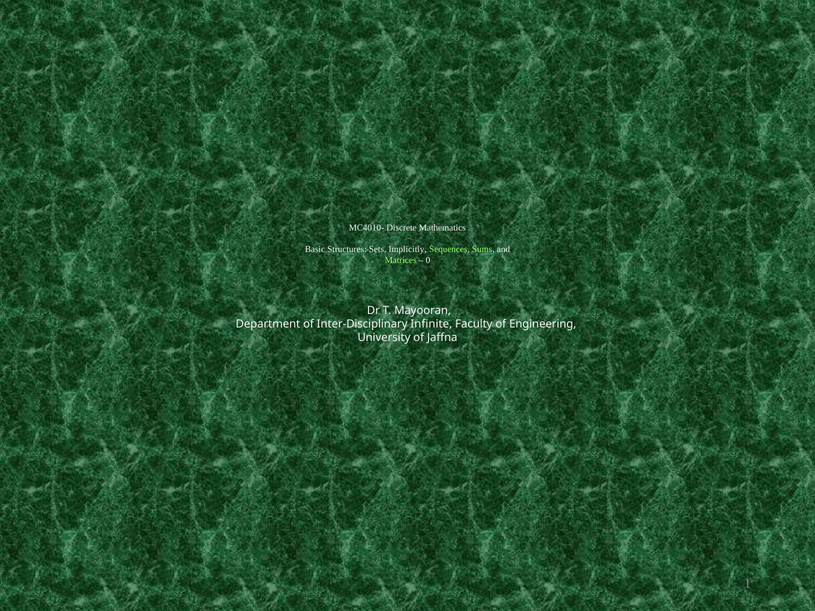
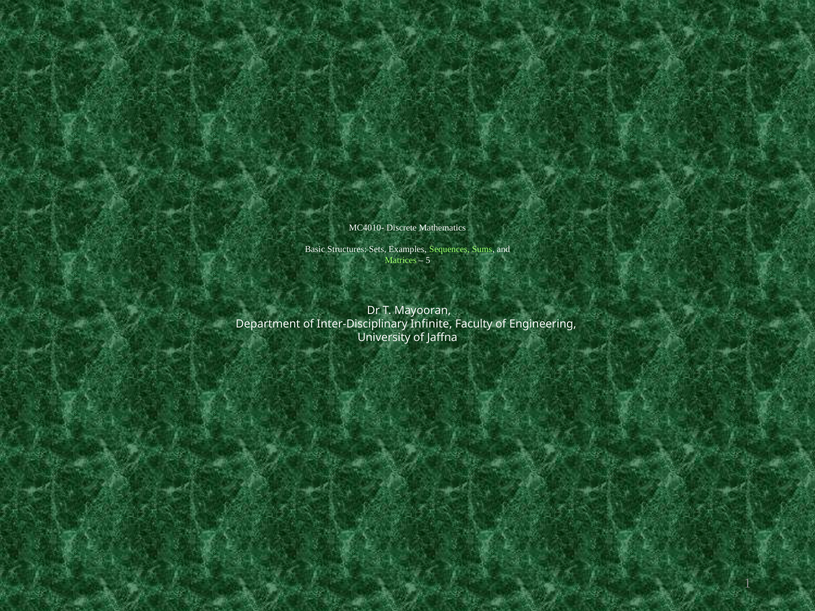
Implicitly: Implicitly -> Examples
0: 0 -> 5
